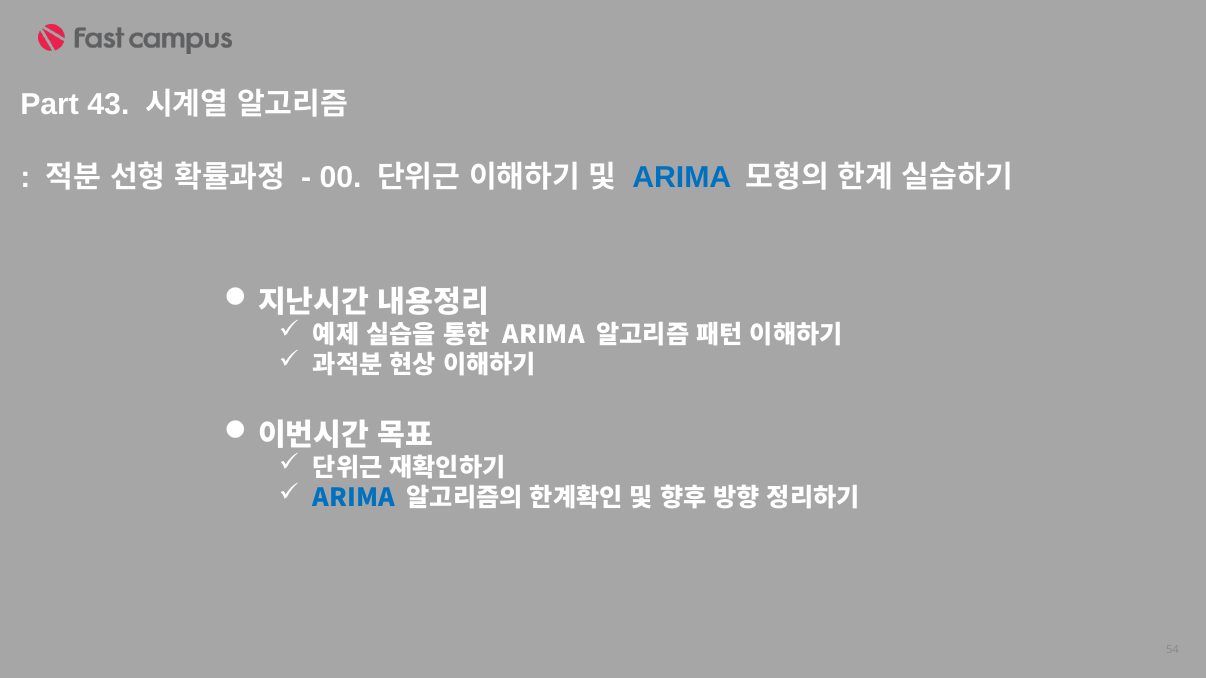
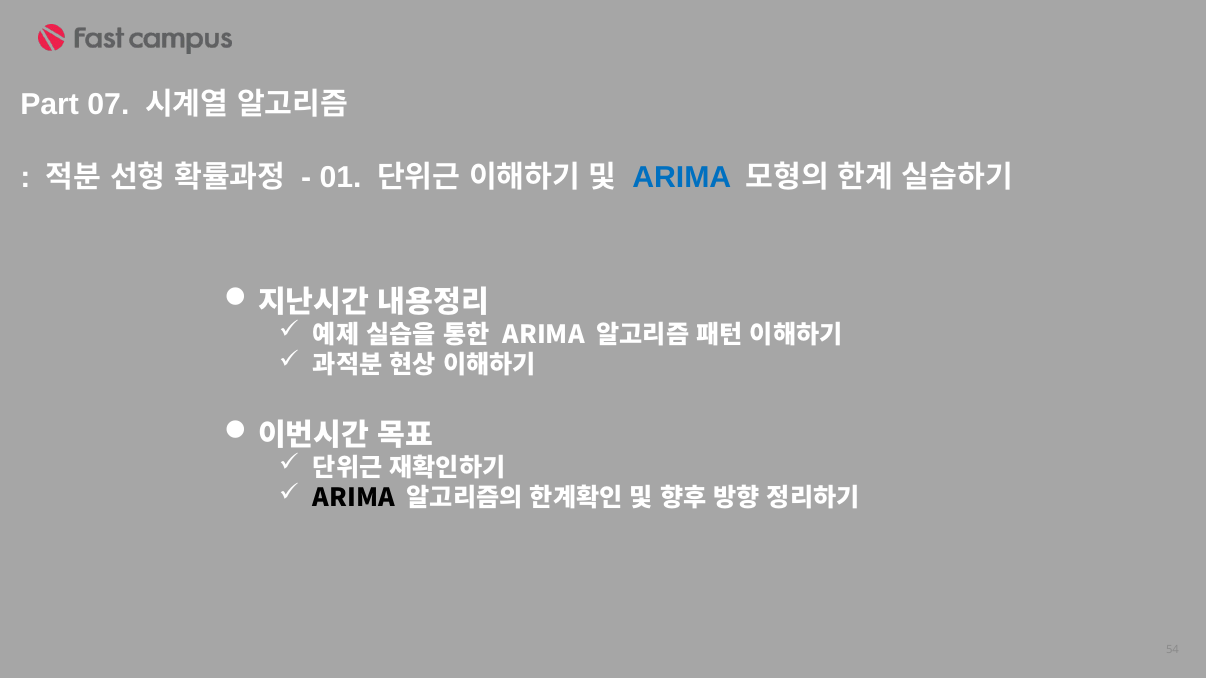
43: 43 -> 07
00: 00 -> 01
ARIMA at (354, 498) colour: blue -> black
